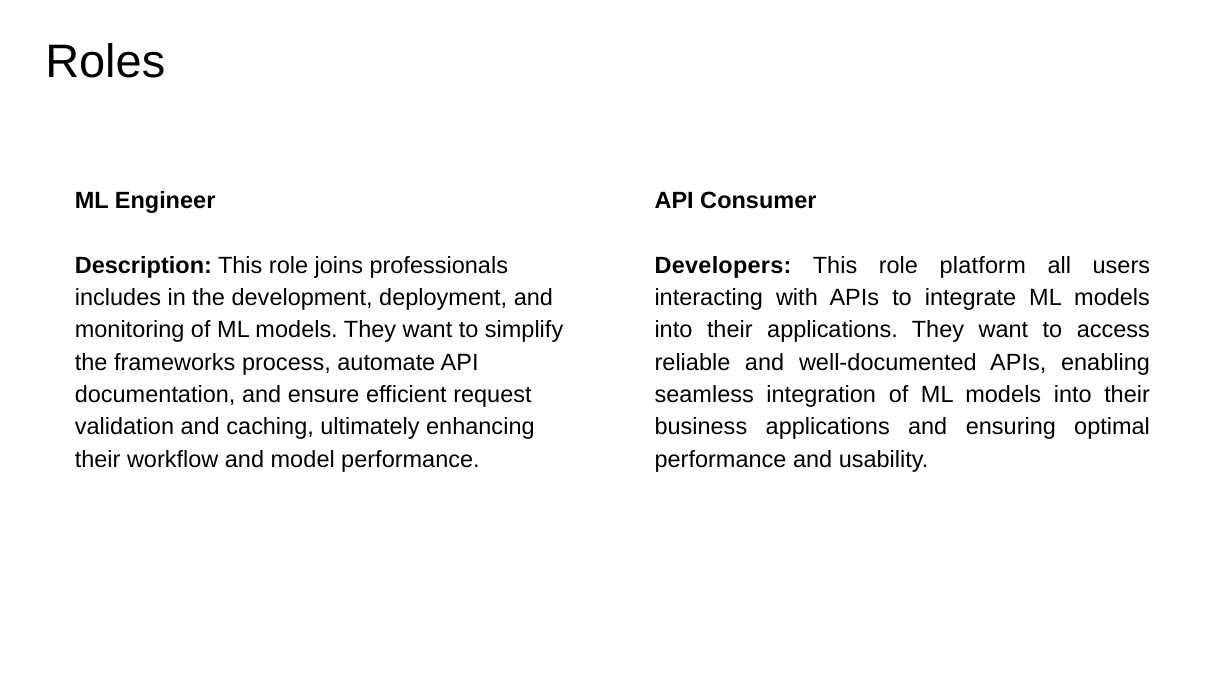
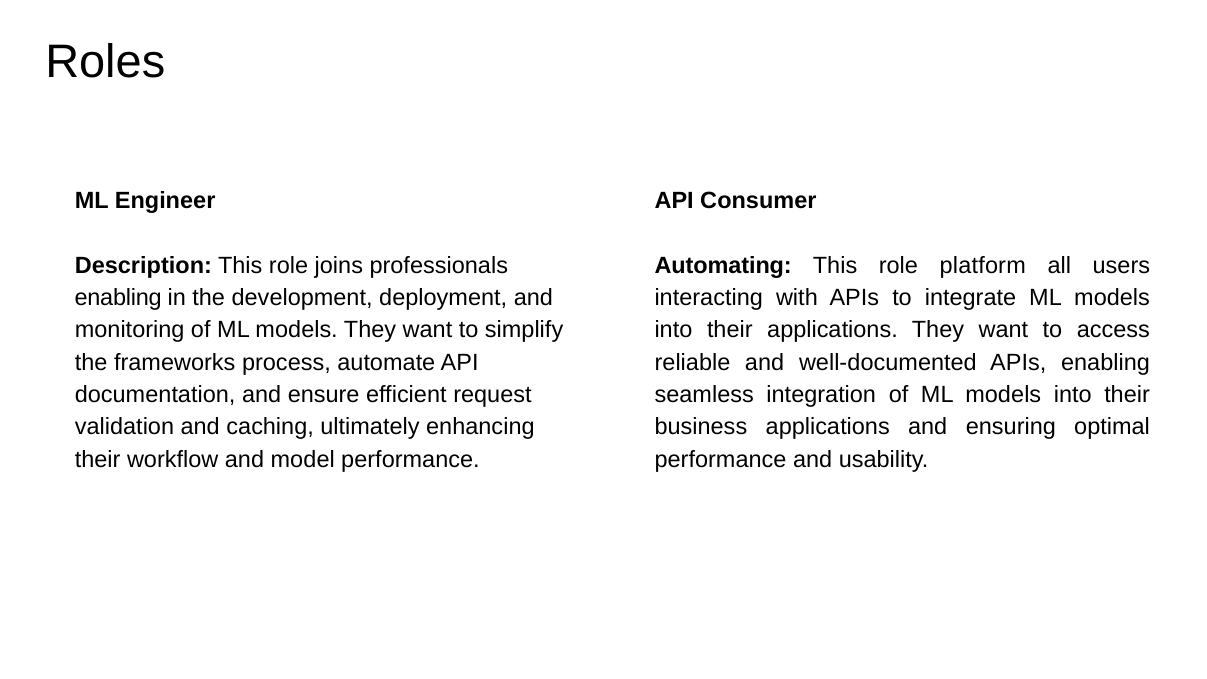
Developers: Developers -> Automating
includes at (118, 298): includes -> enabling
